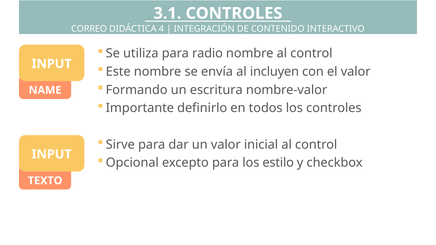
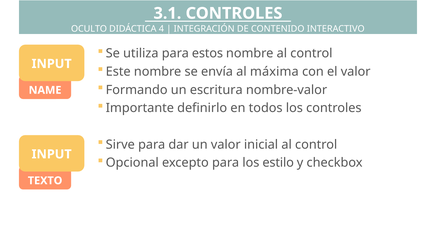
CORREO: CORREO -> OCULTO
radio: radio -> estos
incluyen: incluyen -> máxima
